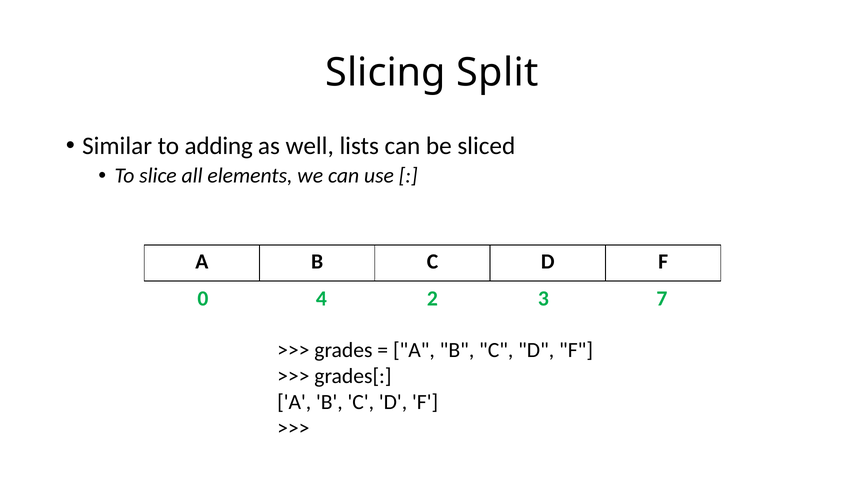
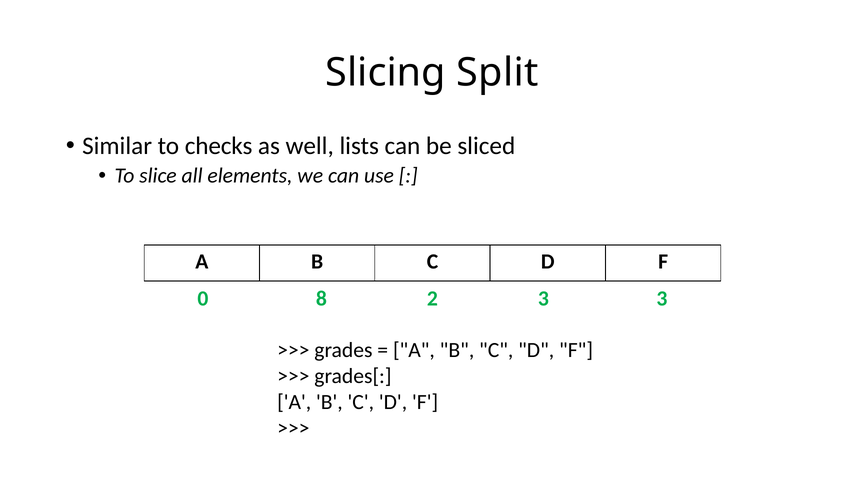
adding: adding -> checks
4: 4 -> 8
3 7: 7 -> 3
